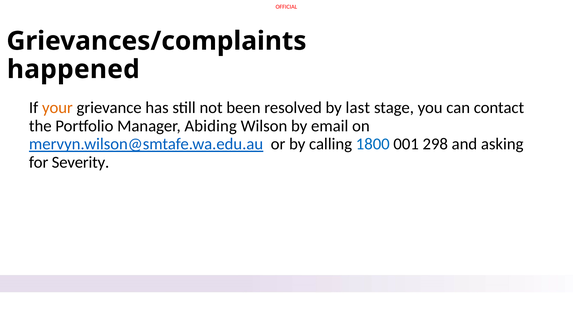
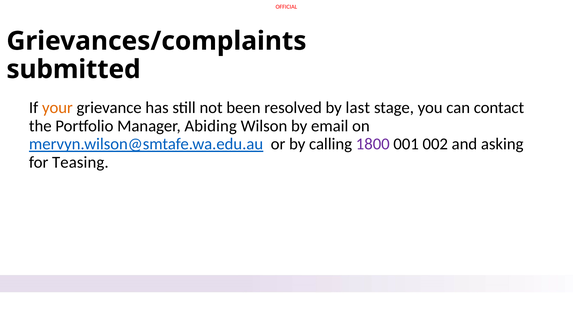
happened: happened -> submitted
1800 colour: blue -> purple
298: 298 -> 002
Severity: Severity -> Teasing
